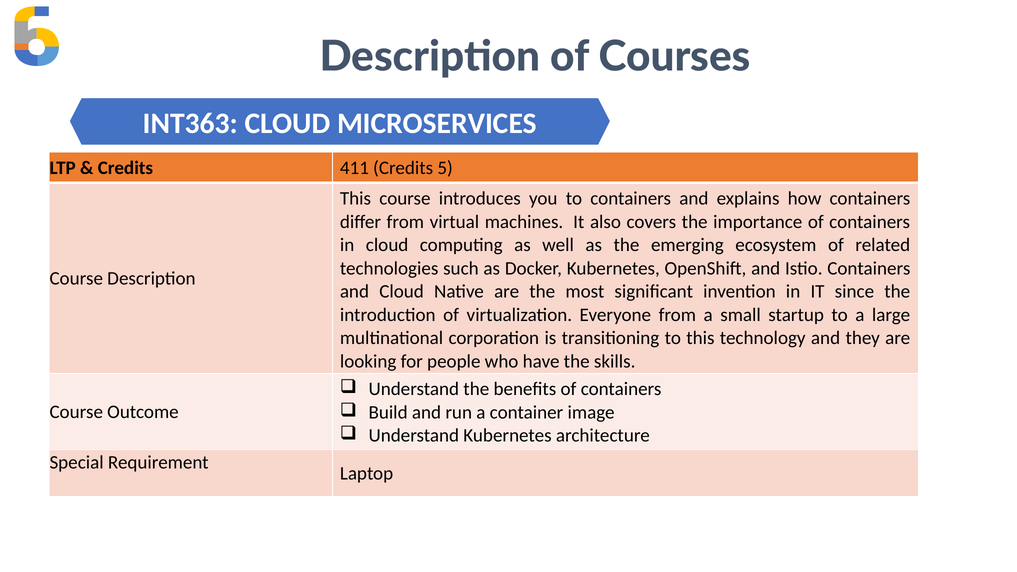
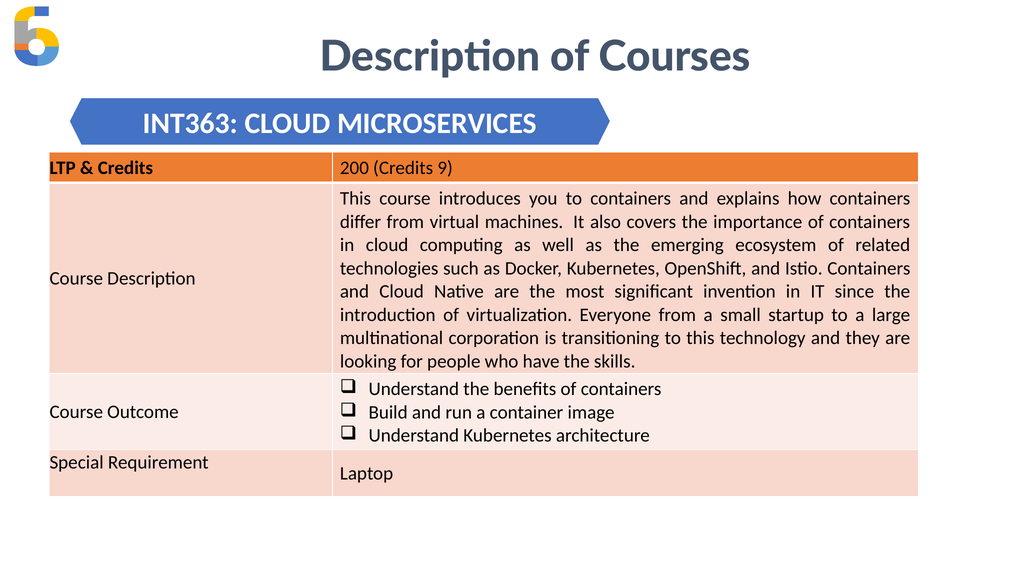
411: 411 -> 200
5: 5 -> 9
